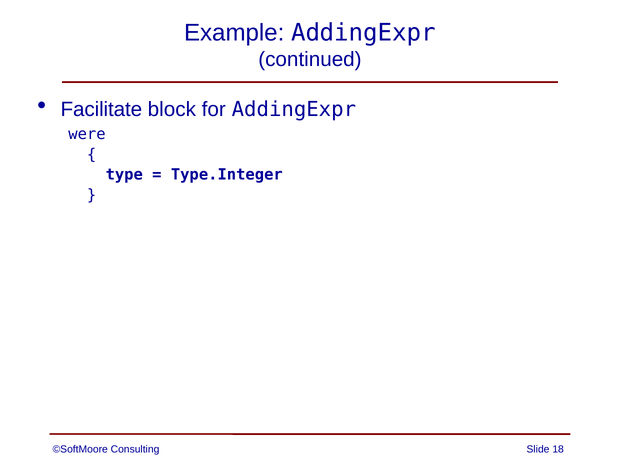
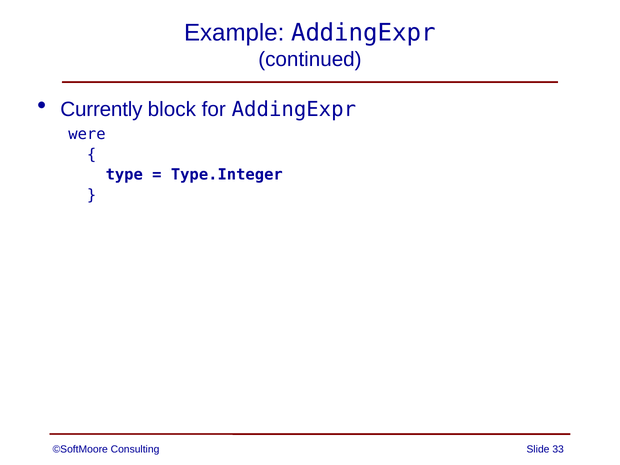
Facilitate: Facilitate -> Currently
18: 18 -> 33
